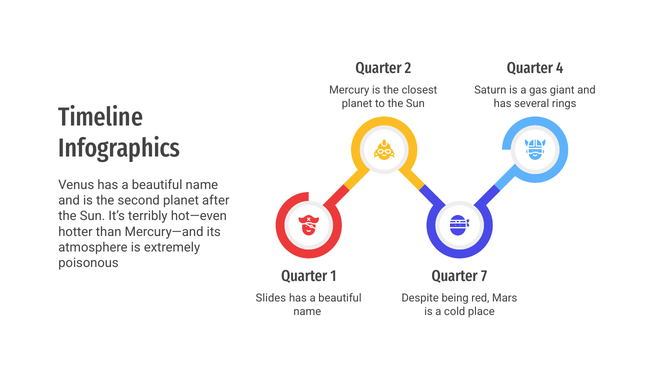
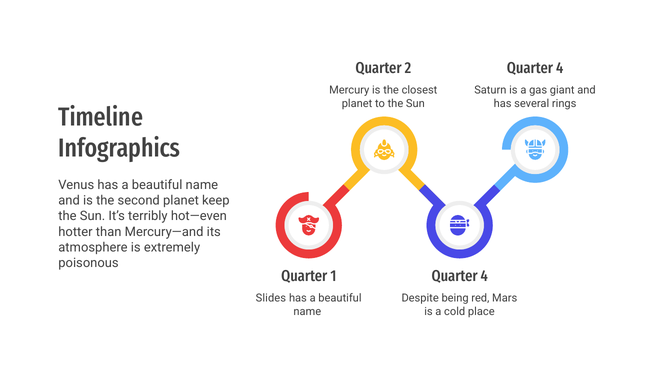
after: after -> keep
7 at (484, 276): 7 -> 4
